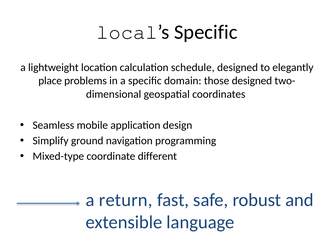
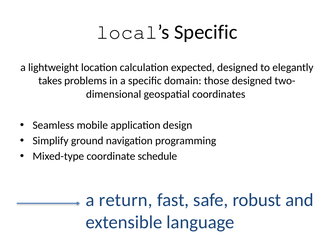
schedule: schedule -> expected
place: place -> takes
different: different -> schedule
